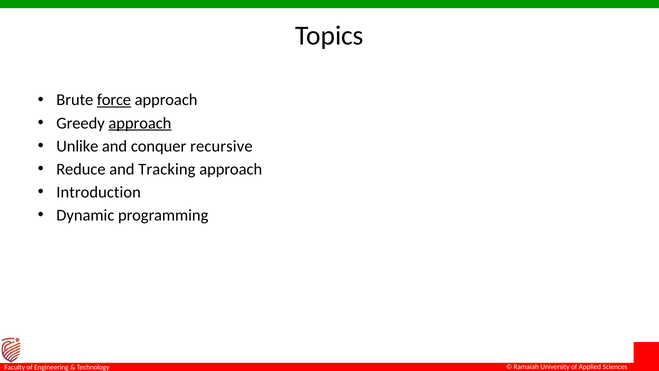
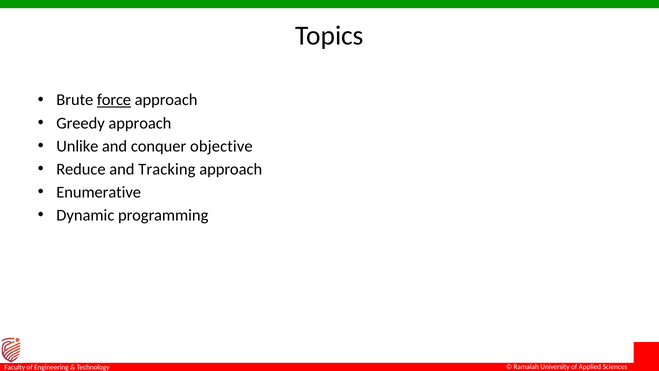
approach at (140, 123) underline: present -> none
recursive: recursive -> objective
Introduction: Introduction -> Enumerative
